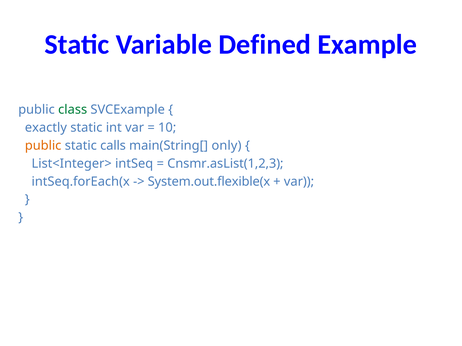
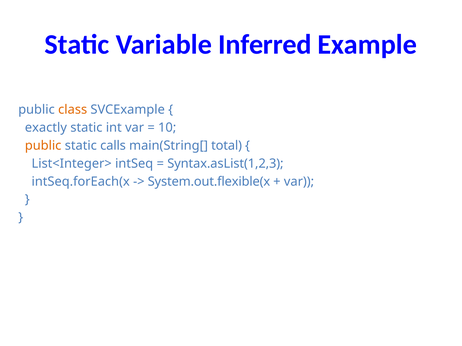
Defined: Defined -> Inferred
class colour: green -> orange
only: only -> total
Cnsmr.asList(1,2,3: Cnsmr.asList(1,2,3 -> Syntax.asList(1,2,3
